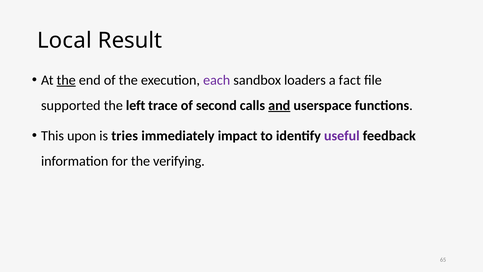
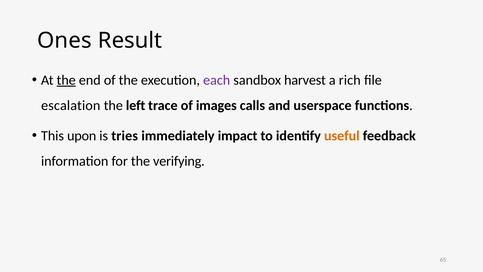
Local: Local -> Ones
loaders: loaders -> harvest
fact: fact -> rich
supported: supported -> escalation
second: second -> images
and underline: present -> none
useful colour: purple -> orange
